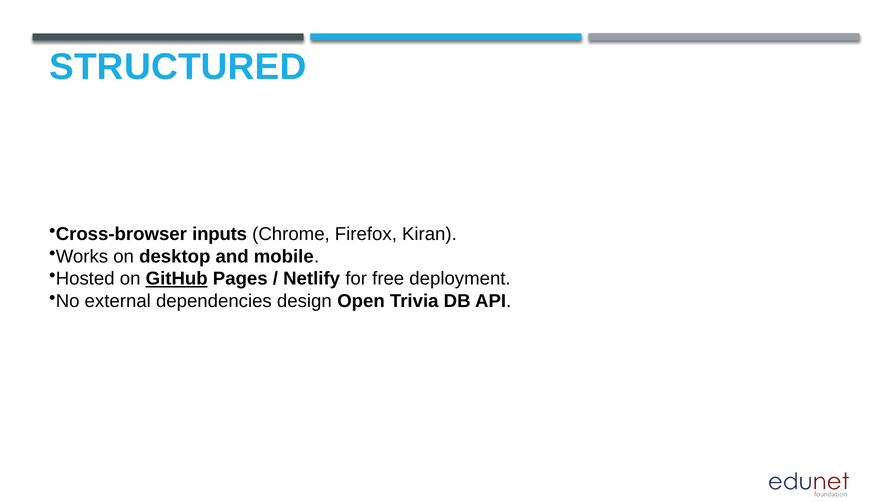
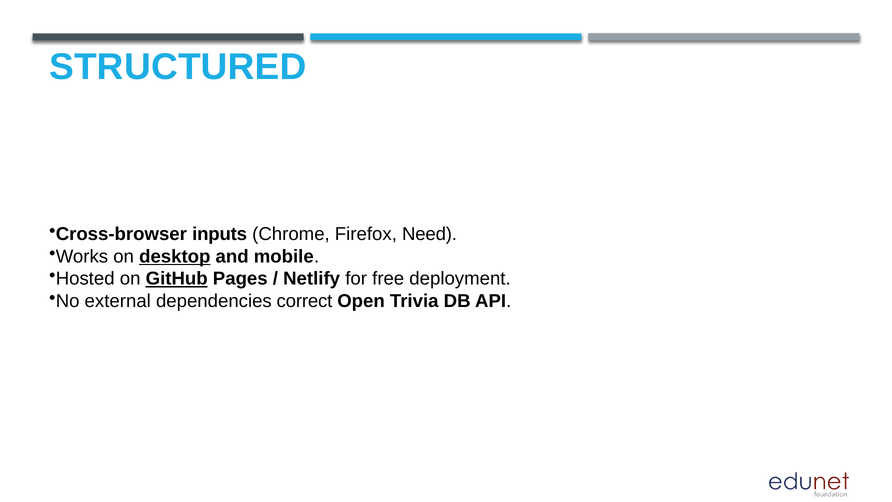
Kiran: Kiran -> Need
desktop underline: none -> present
design: design -> correct
